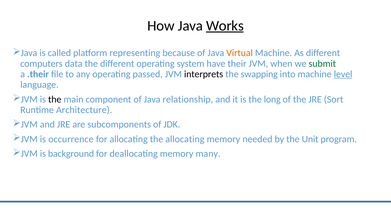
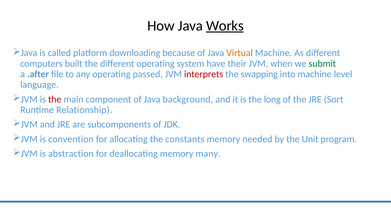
representing: representing -> downloading
data: data -> built
.their: .their -> .after
interprets colour: black -> red
level underline: present -> none
the at (55, 99) colour: black -> red
relationship: relationship -> background
Architecture: Architecture -> Relationship
occurrence: occurrence -> convention
the allocating: allocating -> constants
background: background -> abstraction
